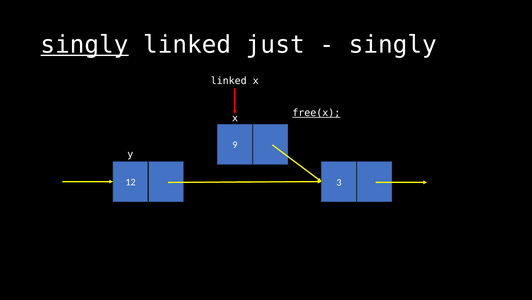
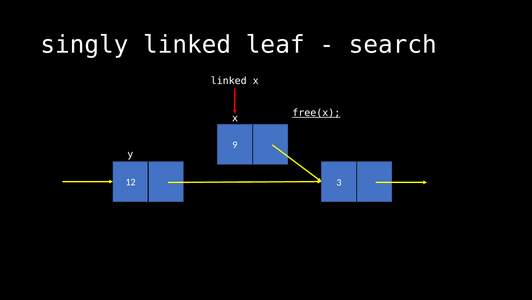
singly at (85, 45) underline: present -> none
just: just -> leaf
singly at (393, 45): singly -> search
